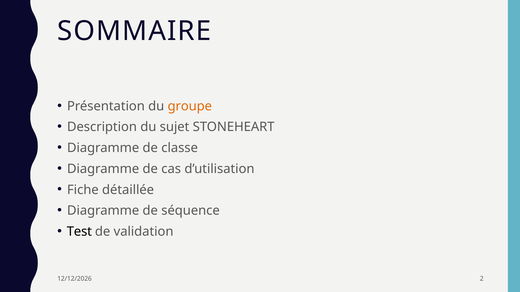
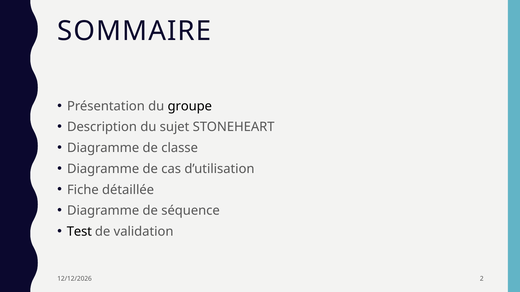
groupe colour: orange -> black
